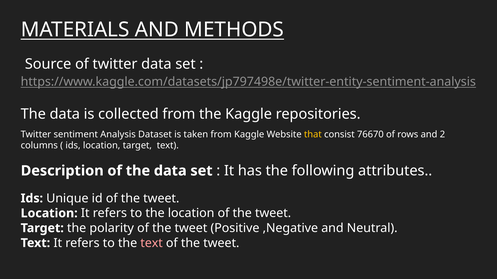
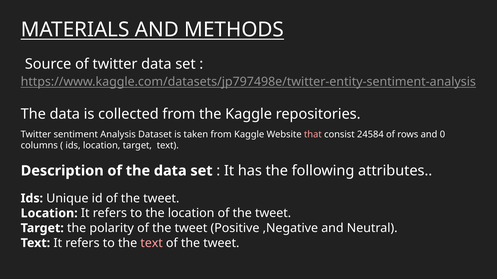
that colour: yellow -> pink
76670: 76670 -> 24584
2: 2 -> 0
